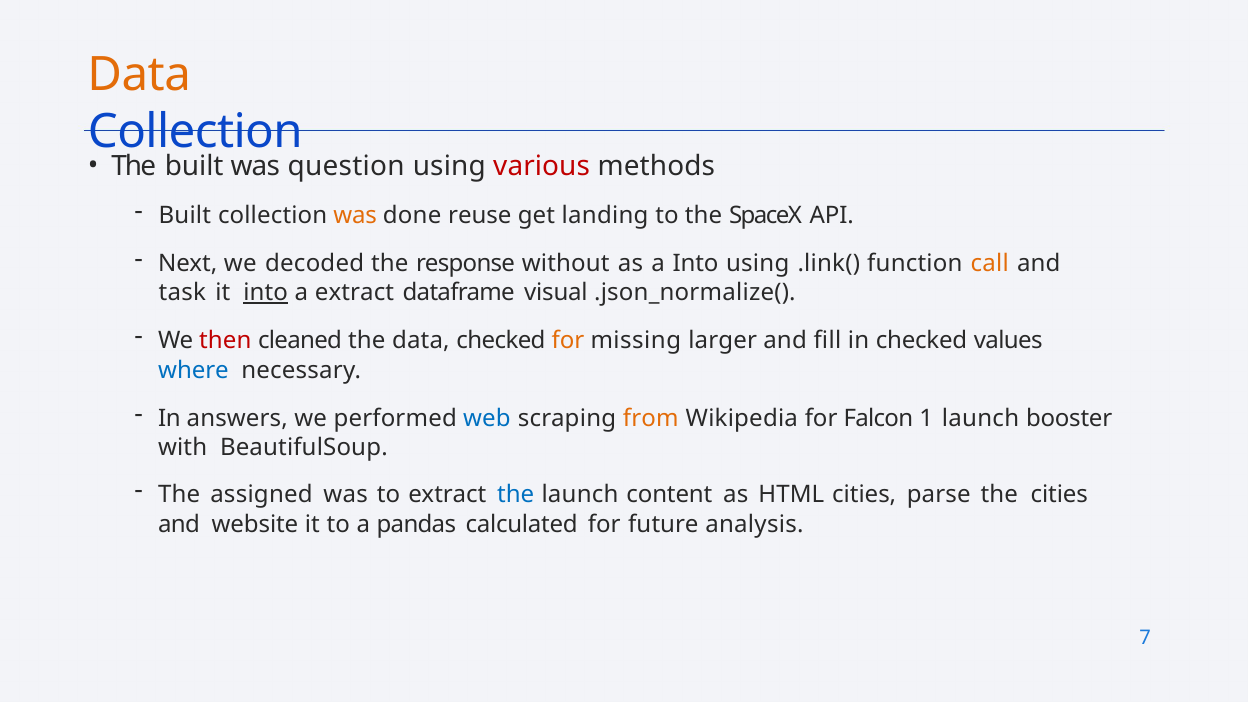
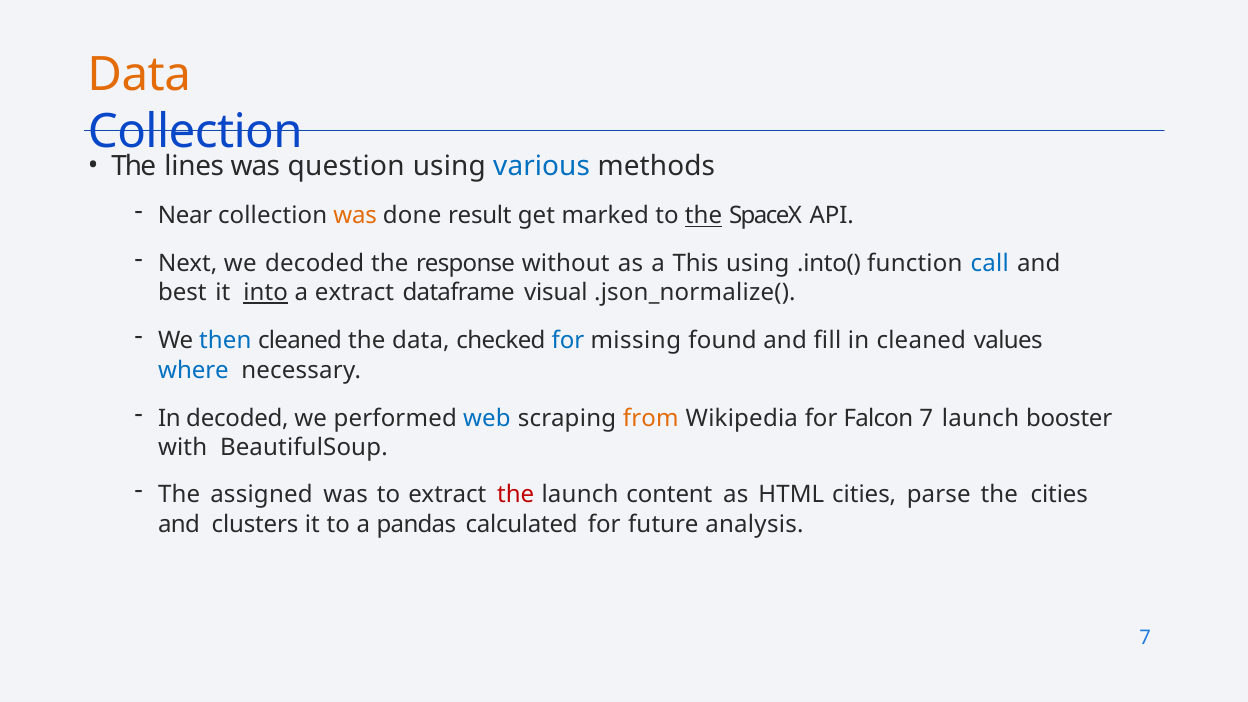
The built: built -> lines
various colour: red -> blue
Built at (185, 216): Built -> Near
reuse: reuse -> result
landing: landing -> marked
the at (704, 216) underline: none -> present
a Into: Into -> This
.link(: .link( -> .into(
call colour: orange -> blue
task: task -> best
then colour: red -> blue
for at (568, 340) colour: orange -> blue
larger: larger -> found
in checked: checked -> cleaned
In answers: answers -> decoded
Falcon 1: 1 -> 7
the at (516, 495) colour: blue -> red
website: website -> clusters
